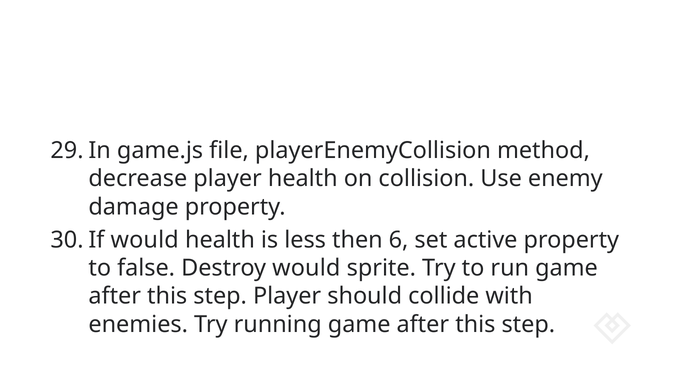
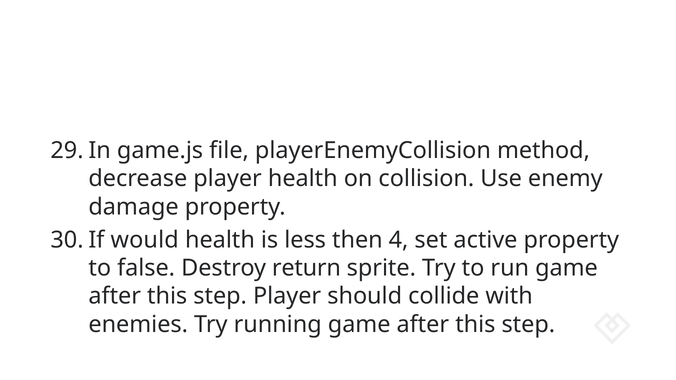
6: 6 -> 4
Destroy would: would -> return
